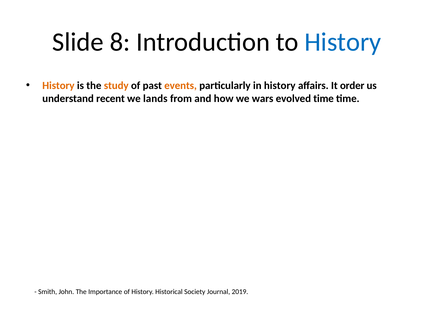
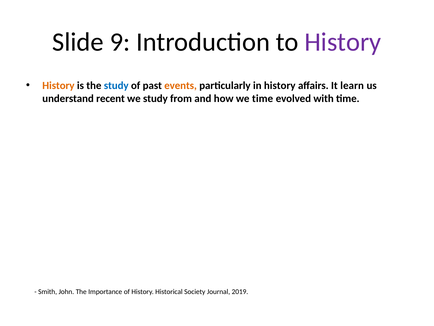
8: 8 -> 9
History at (343, 42) colour: blue -> purple
study at (116, 85) colour: orange -> blue
order: order -> learn
we lands: lands -> study
we wars: wars -> time
evolved time: time -> with
